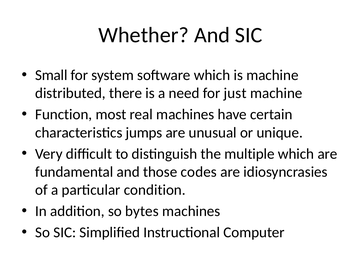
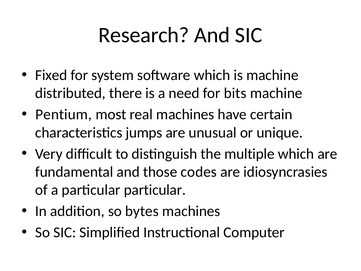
Whether: Whether -> Research
Small: Small -> Fixed
just: just -> bits
Function: Function -> Pentium
particular condition: condition -> particular
